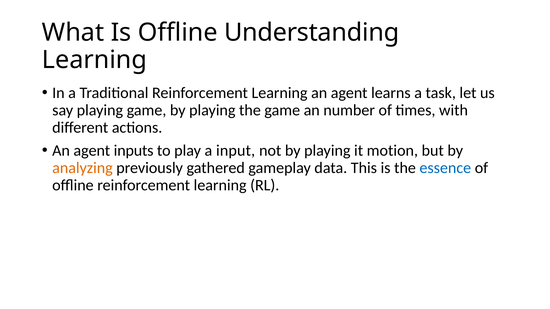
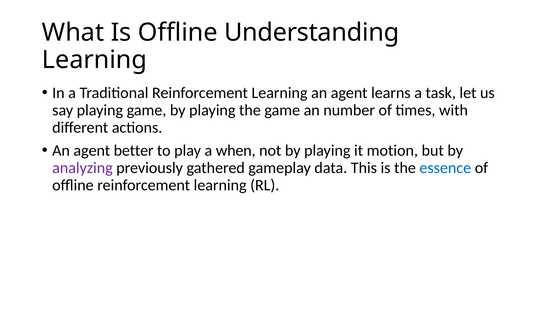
inputs: inputs -> better
input: input -> when
analyzing colour: orange -> purple
